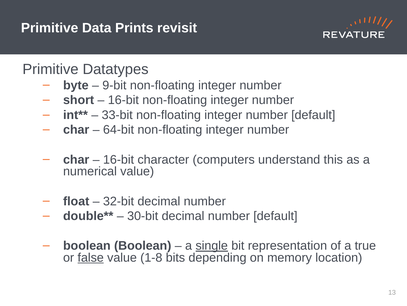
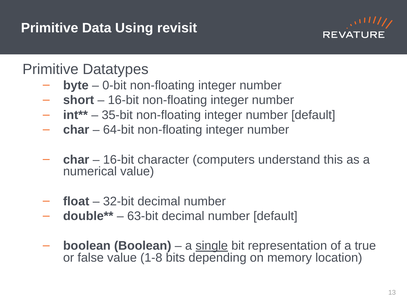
Prints: Prints -> Using
9-bit: 9-bit -> 0-bit
33-bit: 33-bit -> 35-bit
30-bit: 30-bit -> 63-bit
false underline: present -> none
